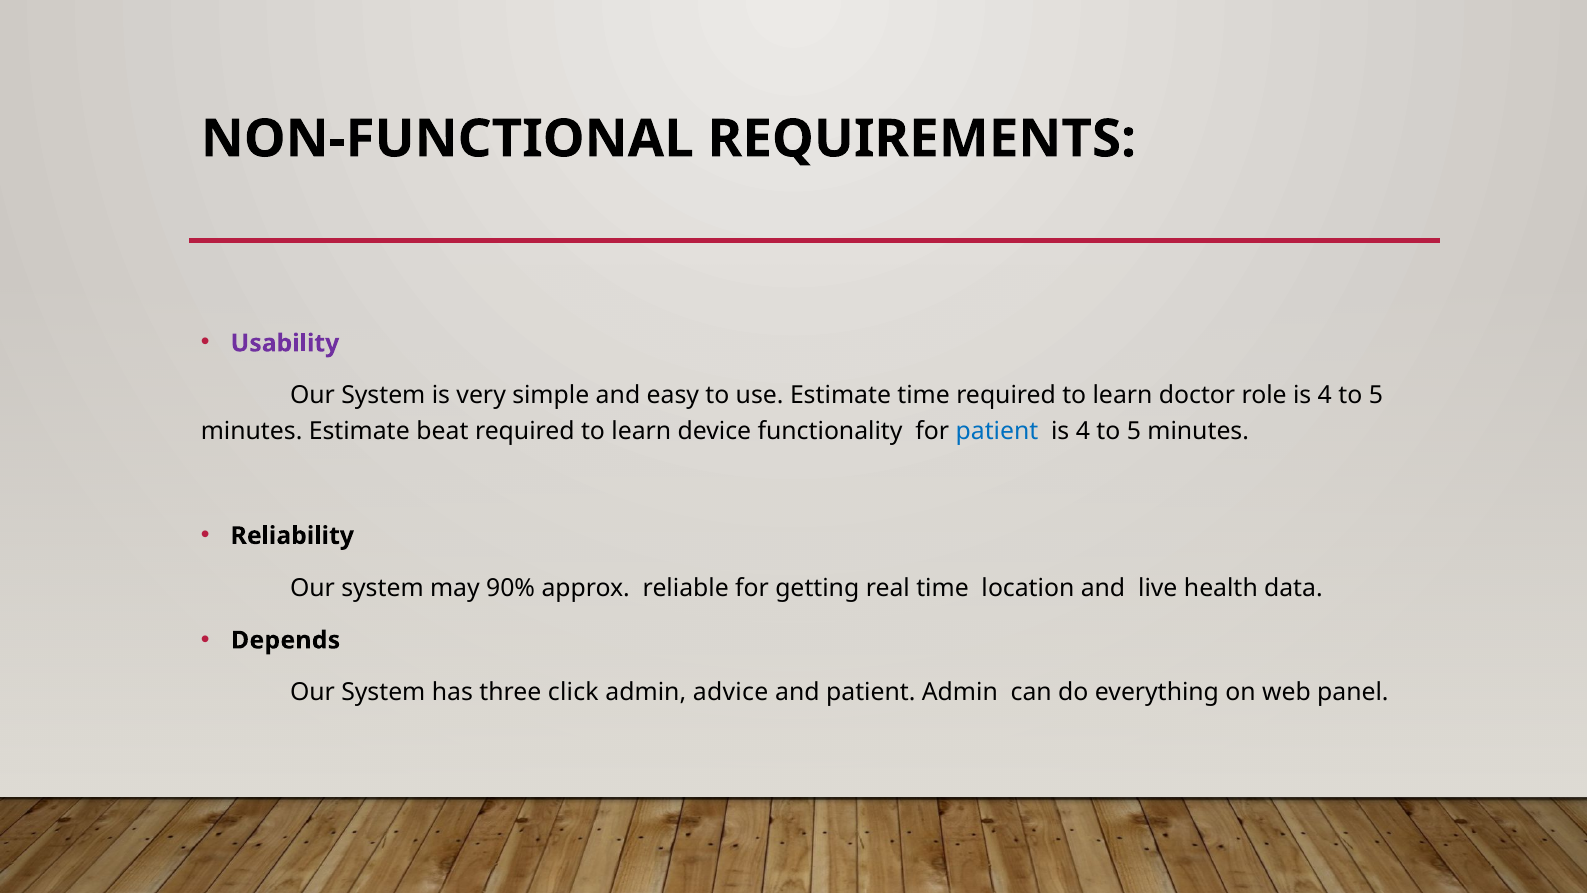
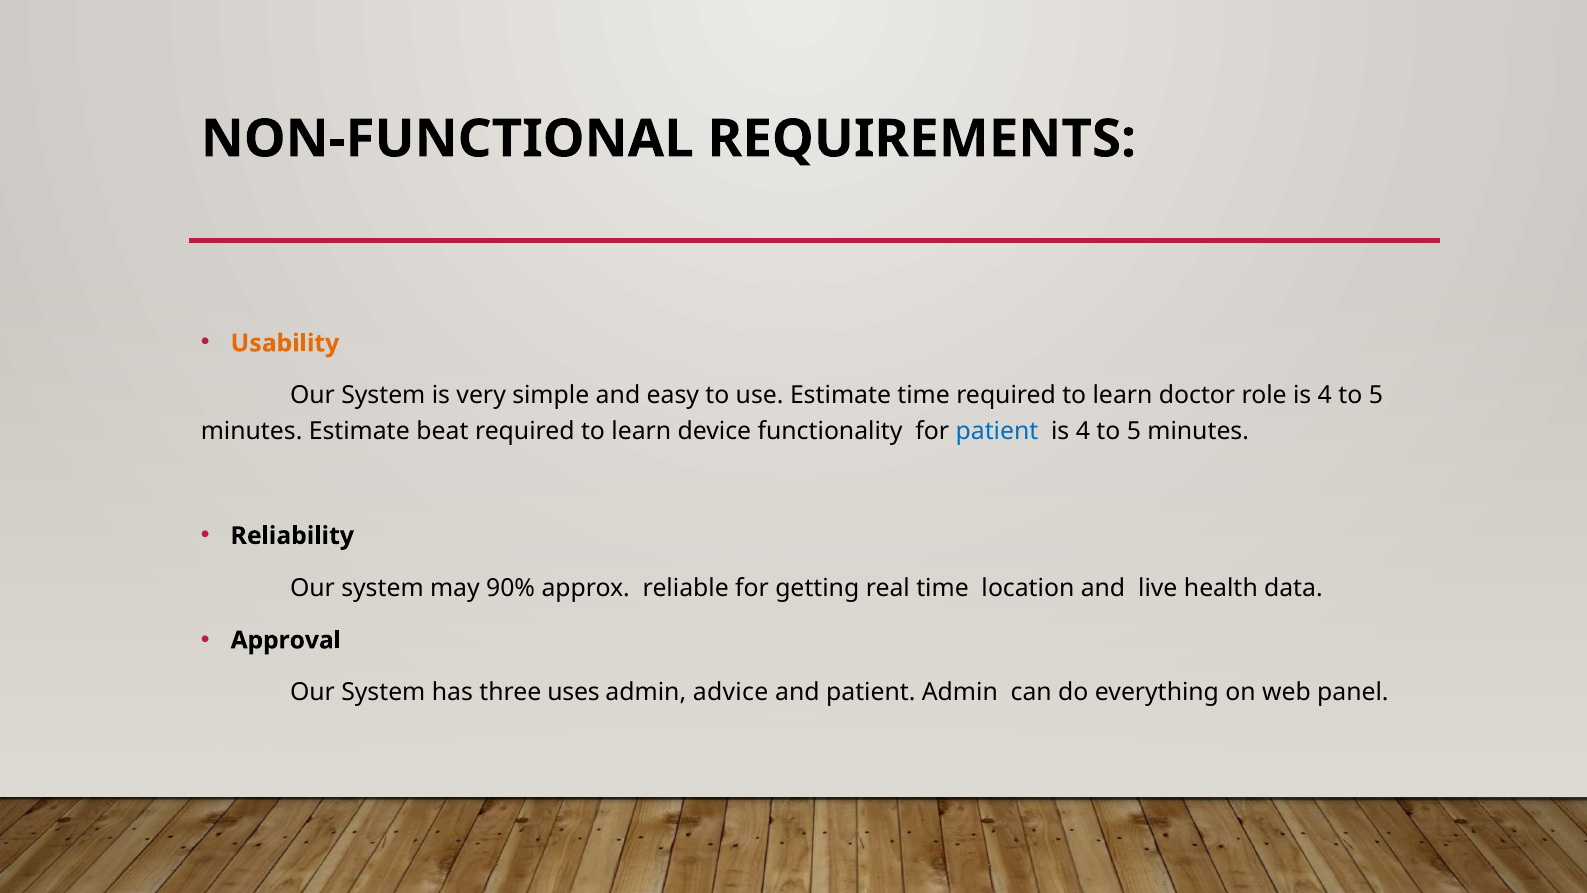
Usability colour: purple -> orange
Depends: Depends -> Approval
click: click -> uses
